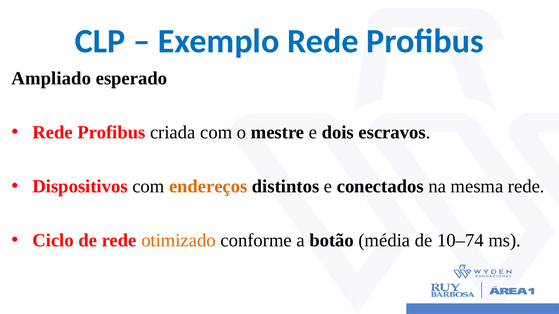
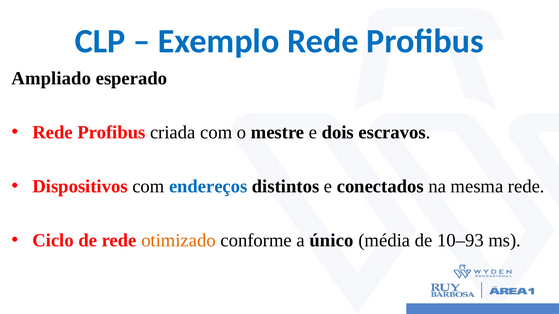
endereços colour: orange -> blue
botão: botão -> único
10–74: 10–74 -> 10–93
